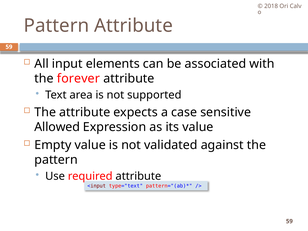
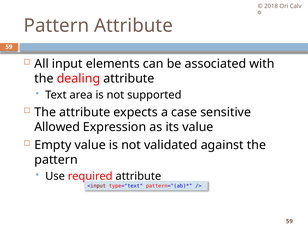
forever: forever -> dealing
